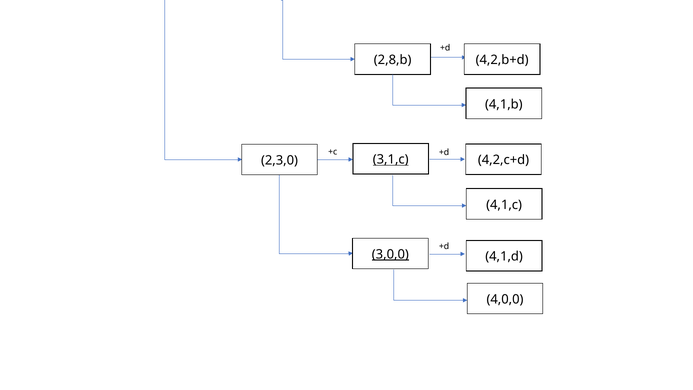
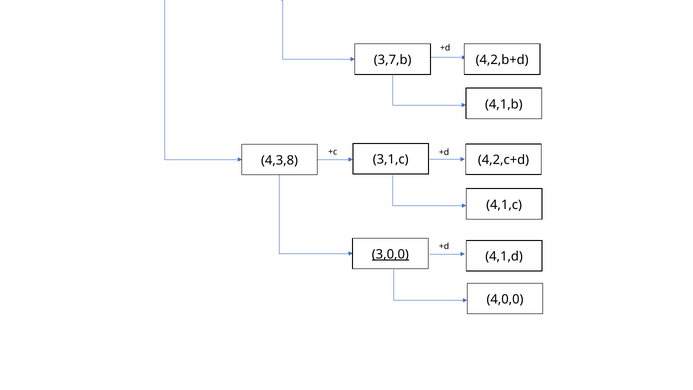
2,8,b: 2,8,b -> 3,7,b
3,1,c underline: present -> none
2,3,0: 2,3,0 -> 4,3,8
